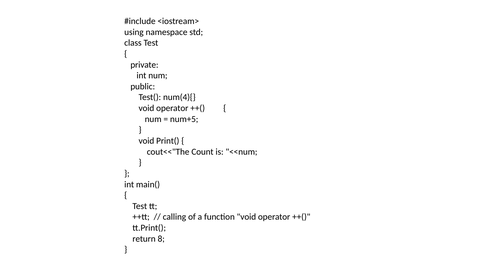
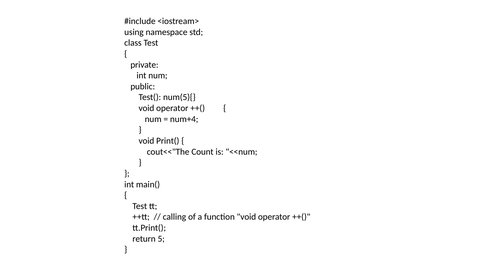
num(4){: num(4){ -> num(5){
num+5: num+5 -> num+4
8: 8 -> 5
